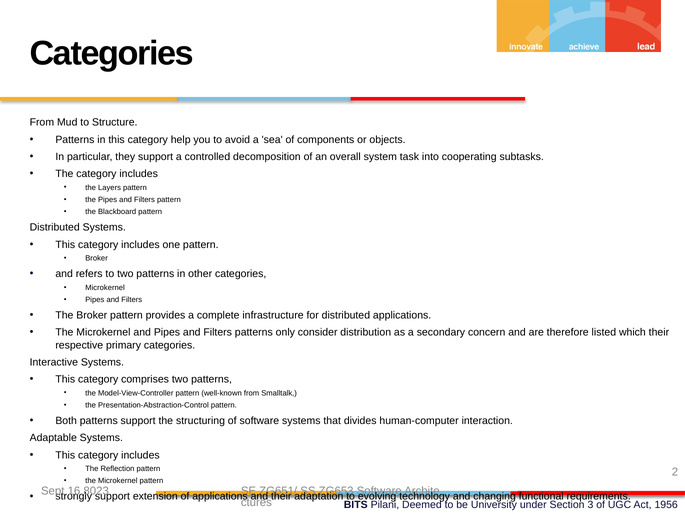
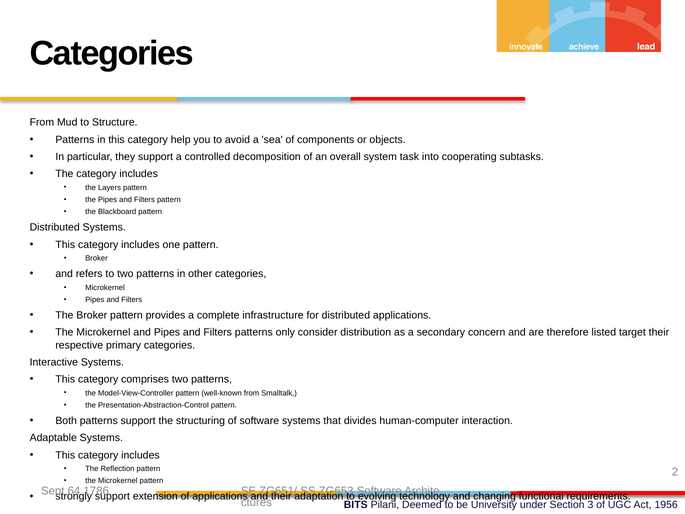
which: which -> target
16,8023: 16,8023 -> 64,1786
